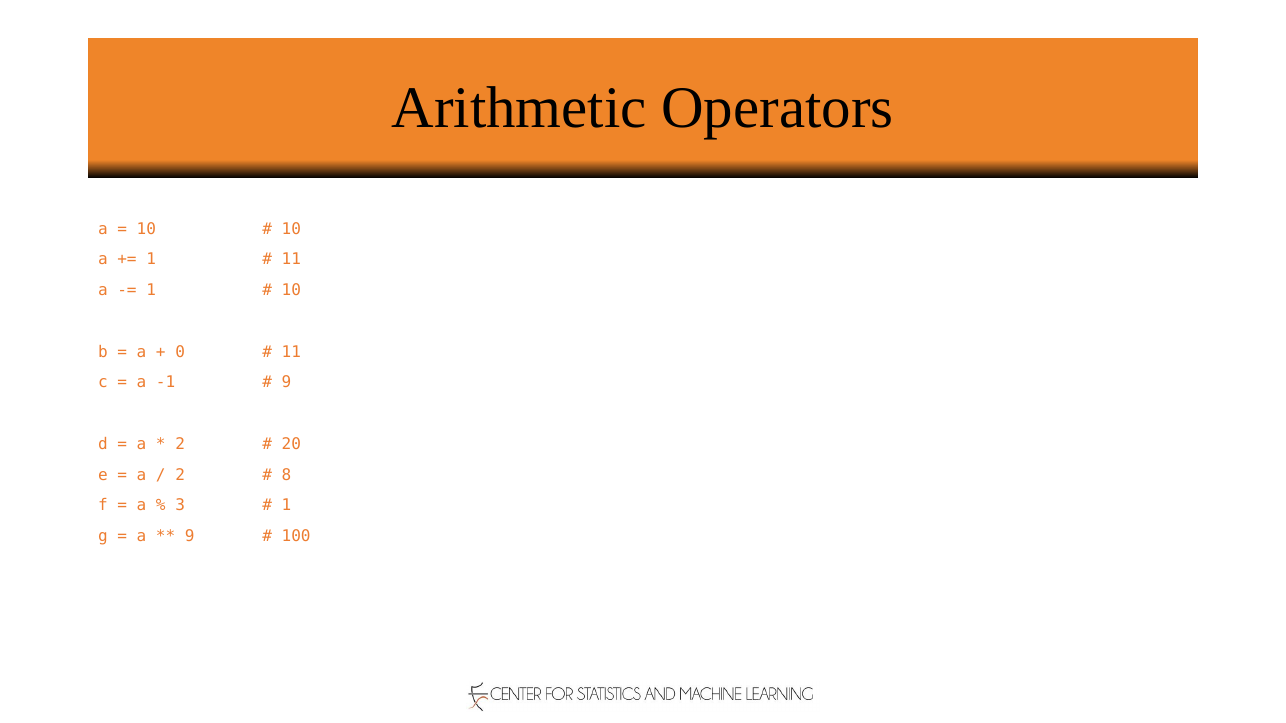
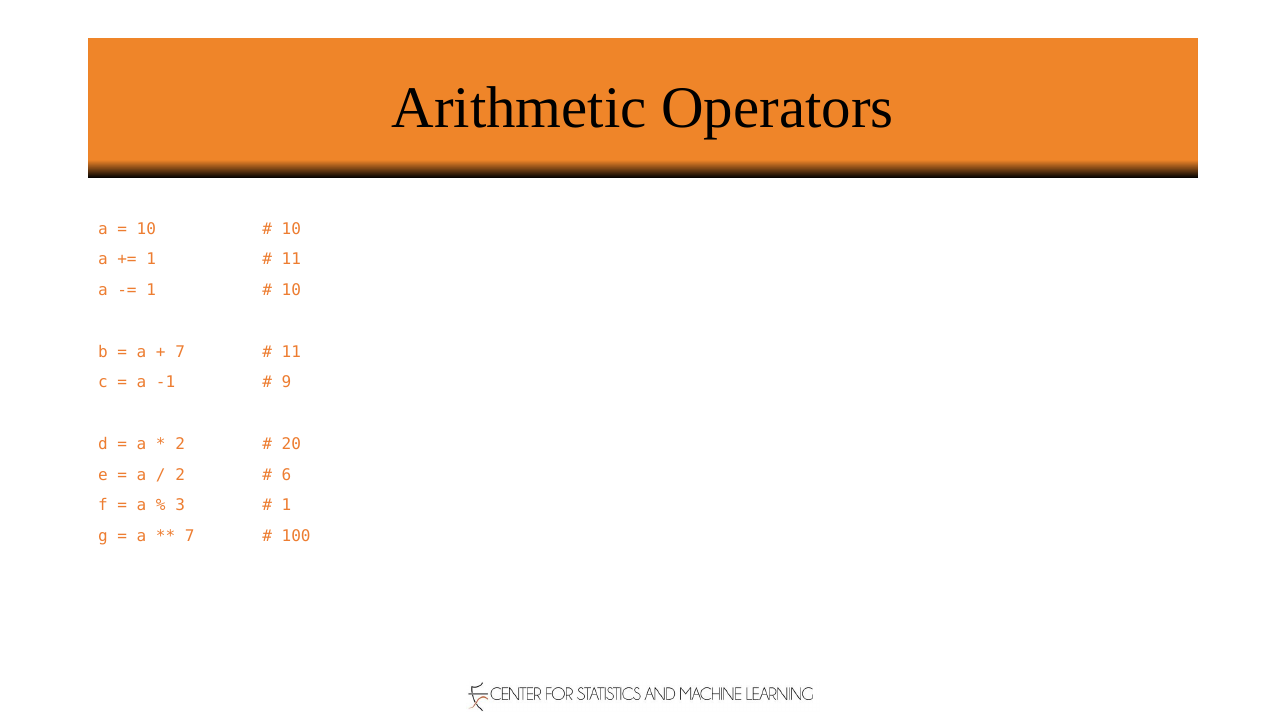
0 at (180, 352): 0 -> 7
8: 8 -> 6
9 at (190, 537): 9 -> 7
